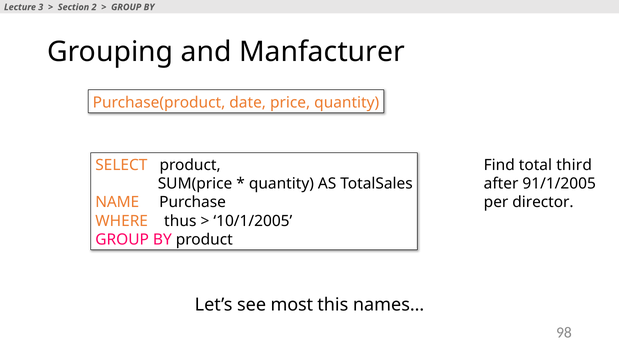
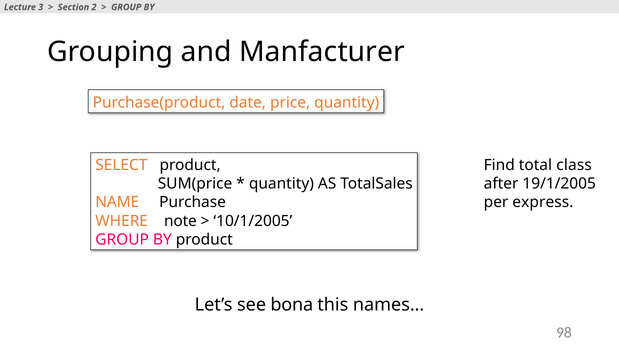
third: third -> class
91/1/2005: 91/1/2005 -> 19/1/2005
director: director -> express
thus: thus -> note
most: most -> bona
